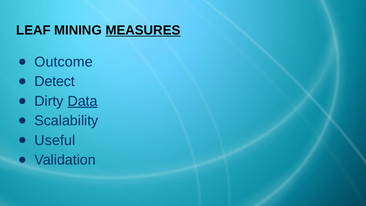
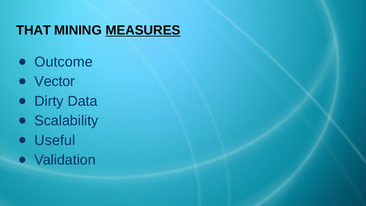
LEAF: LEAF -> THAT
Detect: Detect -> Vector
Data underline: present -> none
